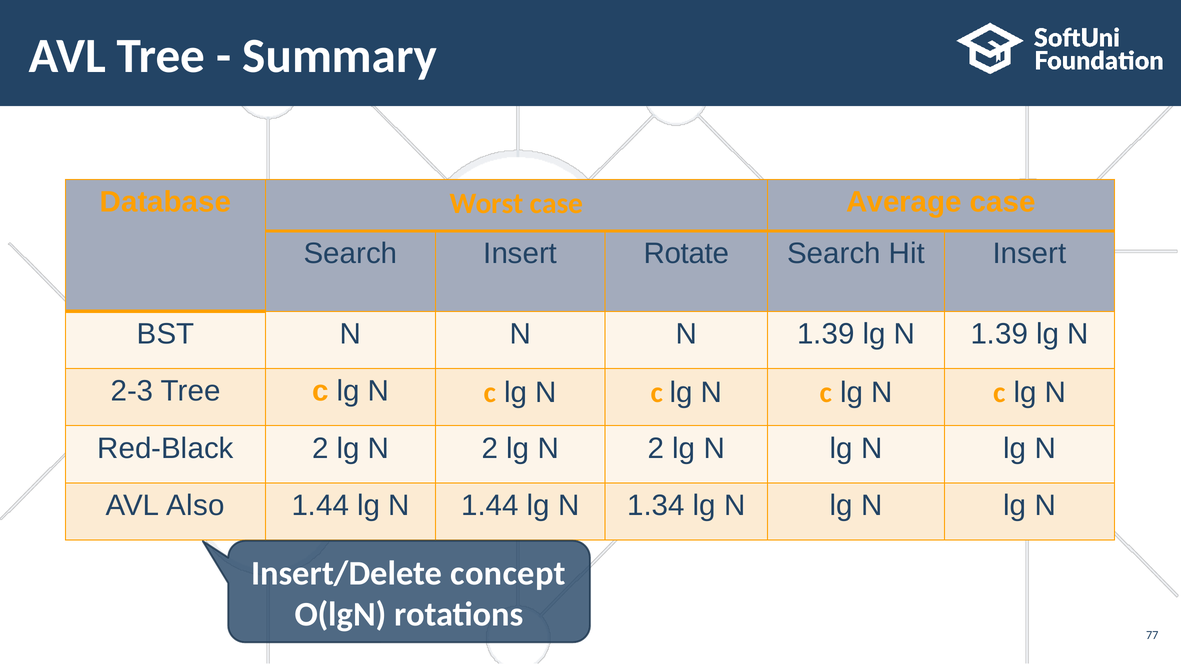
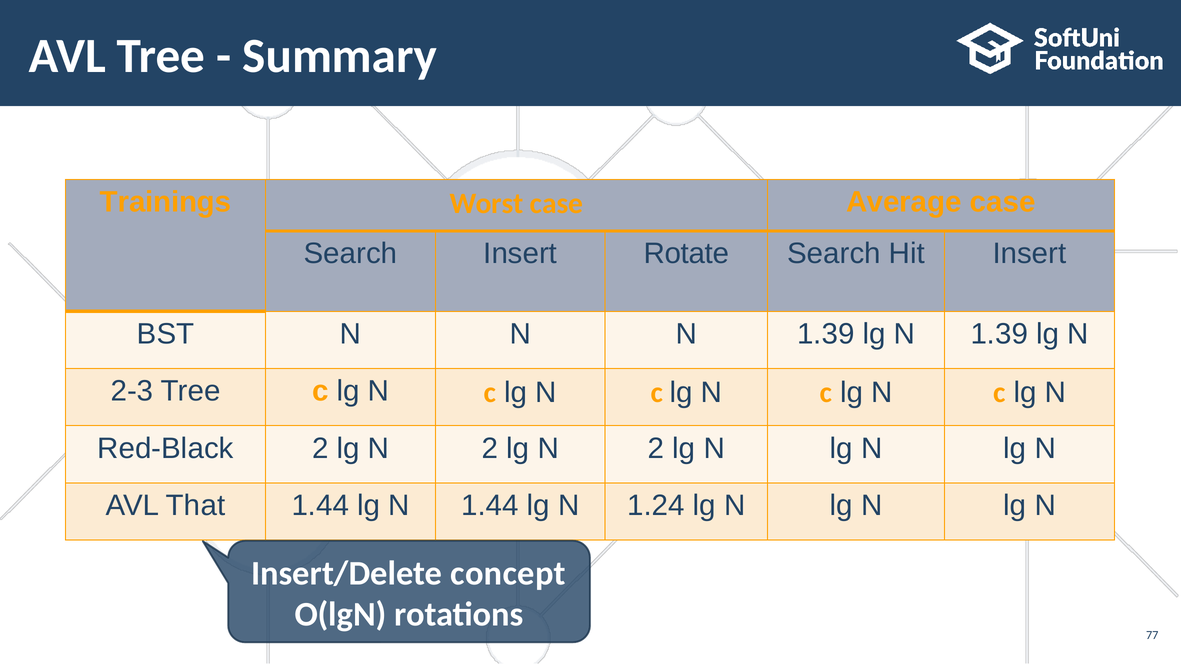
Database: Database -> Trainings
Also: Also -> That
1.34: 1.34 -> 1.24
